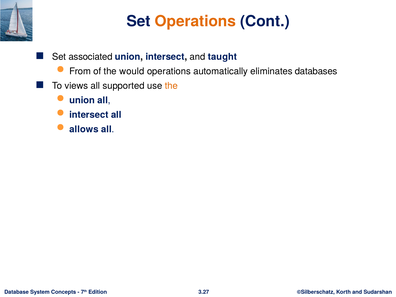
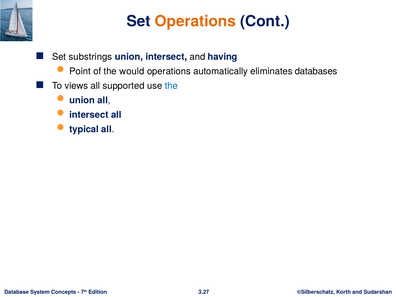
associated: associated -> substrings
taught: taught -> having
From: From -> Point
the at (171, 86) colour: orange -> blue
allows: allows -> typical
